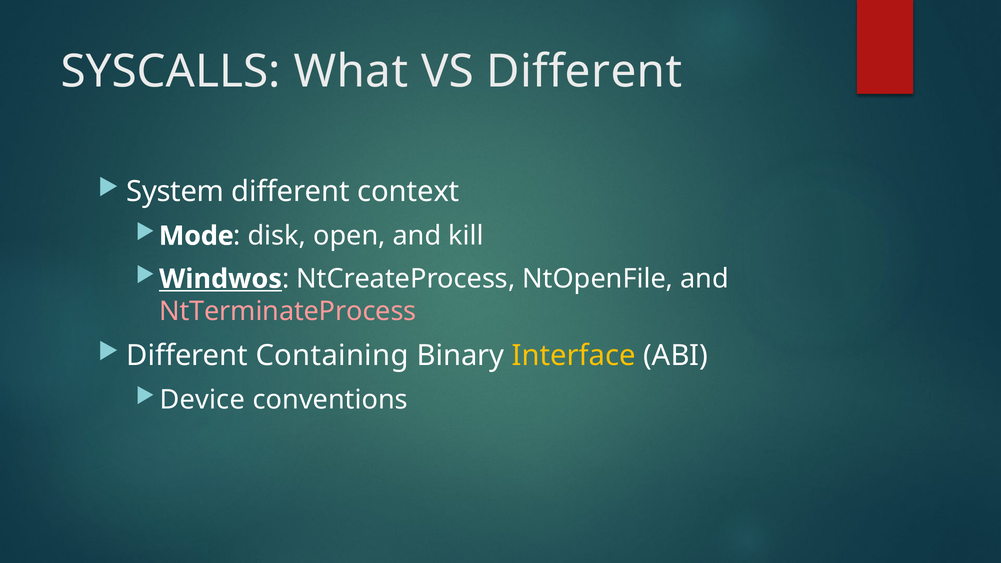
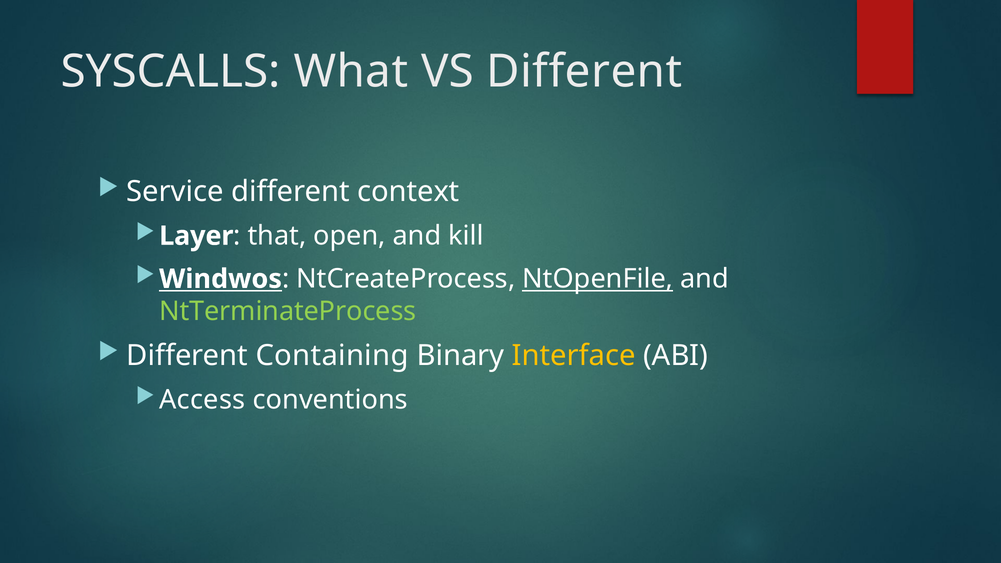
System: System -> Service
Mode: Mode -> Layer
disk: disk -> that
NtOpenFile underline: none -> present
NtTerminateProcess colour: pink -> light green
Device: Device -> Access
